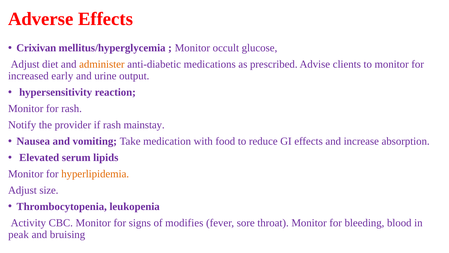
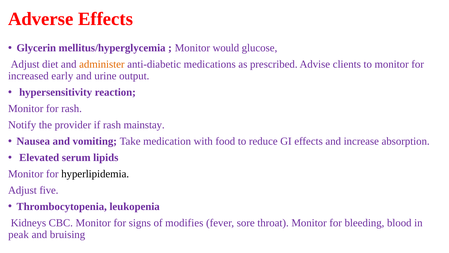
Crixivan: Crixivan -> Glycerin
occult: occult -> would
hyperlipidemia colour: orange -> black
size: size -> five
Activity: Activity -> Kidneys
